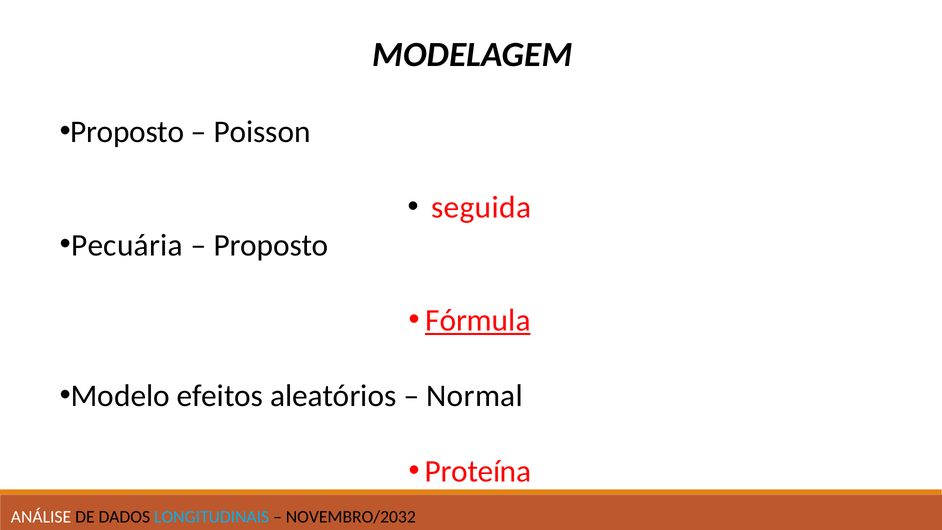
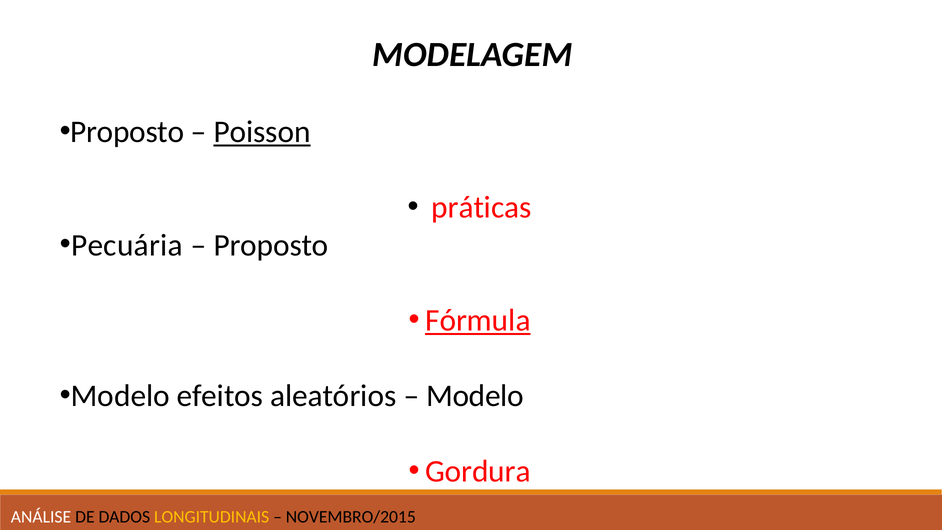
Poisson underline: none -> present
seguida: seguida -> práticas
Normal at (475, 396): Normal -> Modelo
Proteína: Proteína -> Gordura
LONGITUDINAIS colour: light blue -> yellow
NOVEMBRO/2032: NOVEMBRO/2032 -> NOVEMBRO/2015
